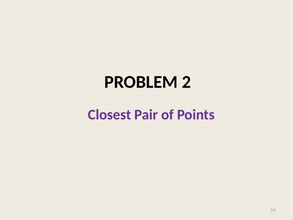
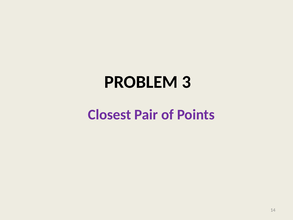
2: 2 -> 3
